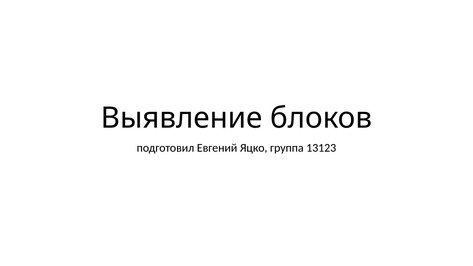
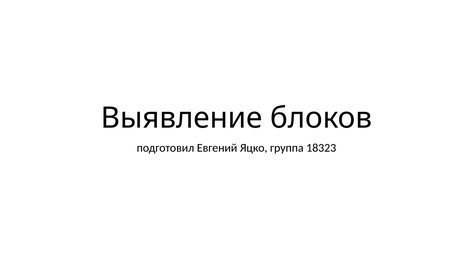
13123: 13123 -> 18323
